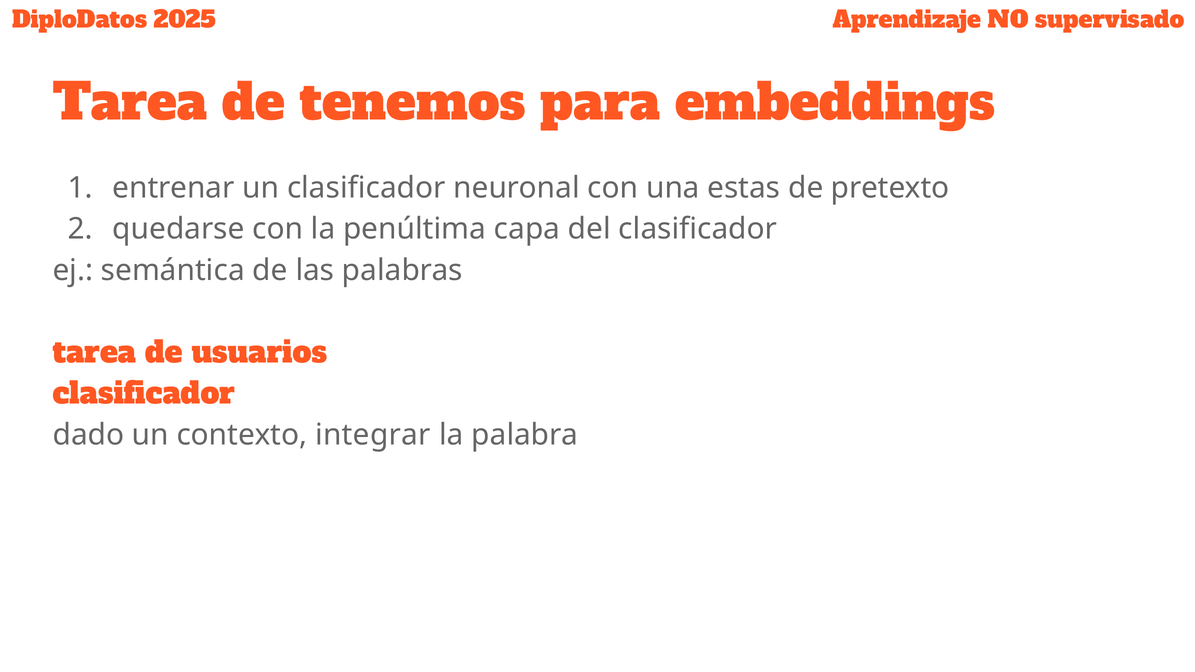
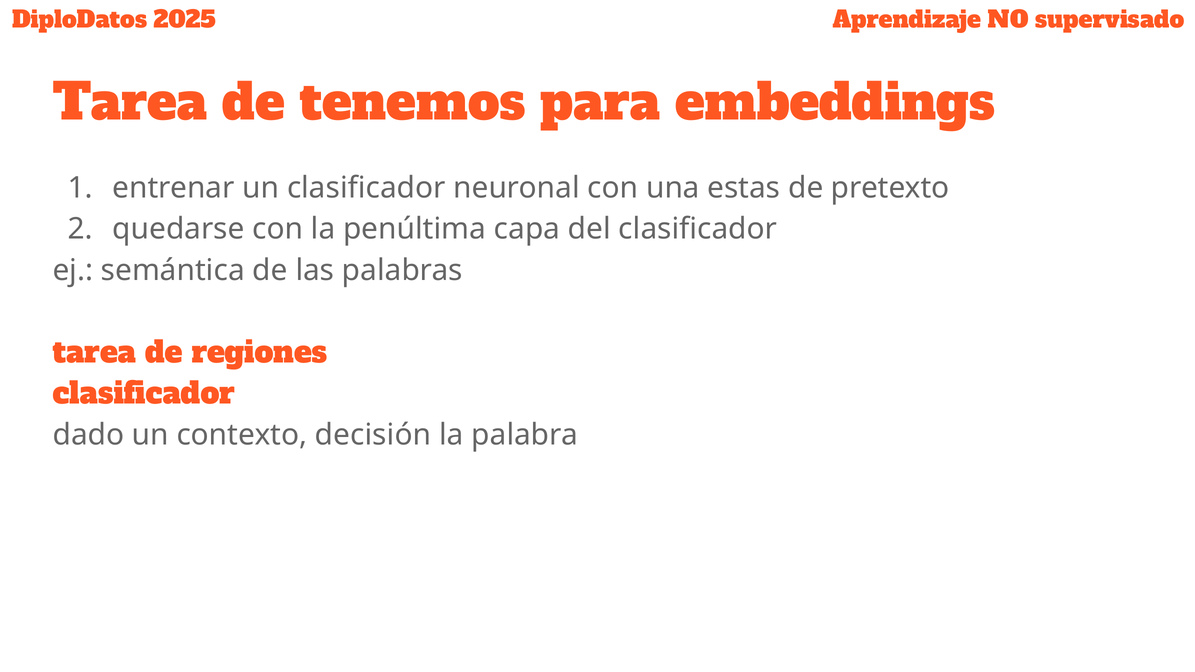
usuarios: usuarios -> regiones
integrar: integrar -> decisión
